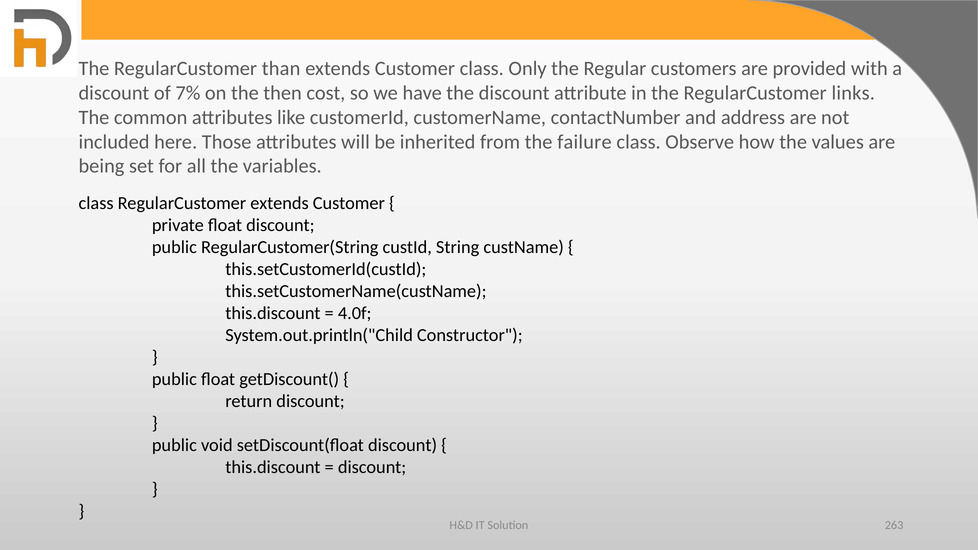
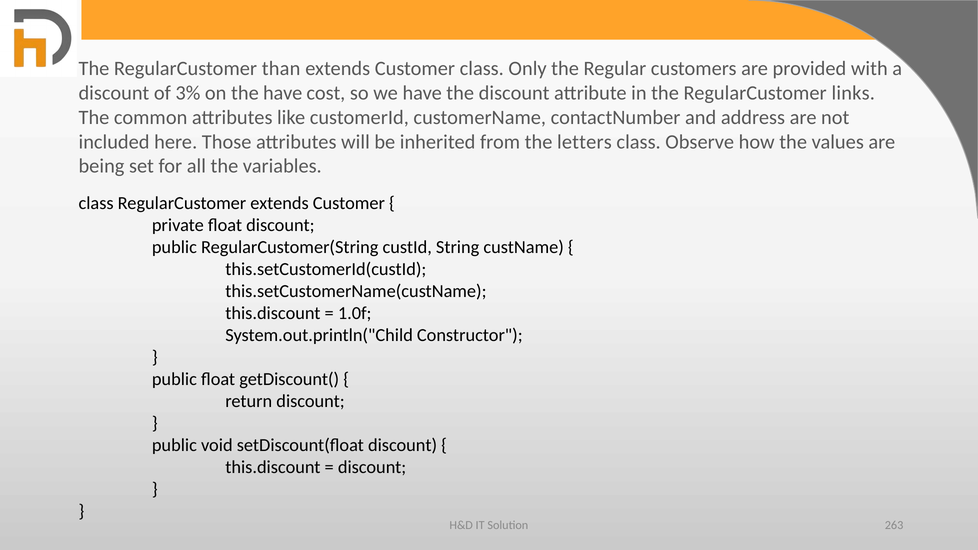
7%: 7% -> 3%
the then: then -> have
failure: failure -> letters
4.0f: 4.0f -> 1.0f
